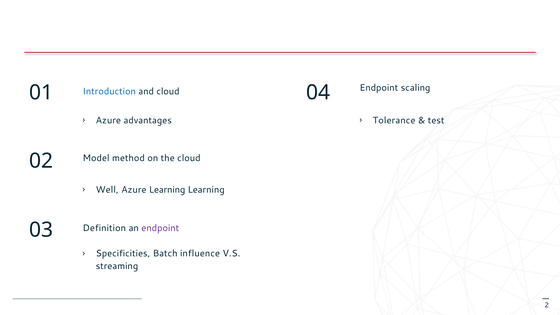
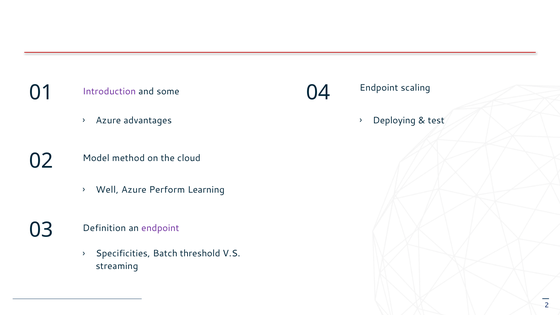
Introduction colour: blue -> purple
and cloud: cloud -> some
Tolerance: Tolerance -> Deploying
Azure Learning: Learning -> Perform
influence: influence -> threshold
